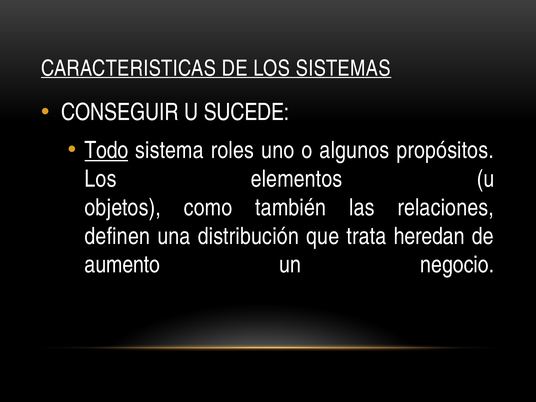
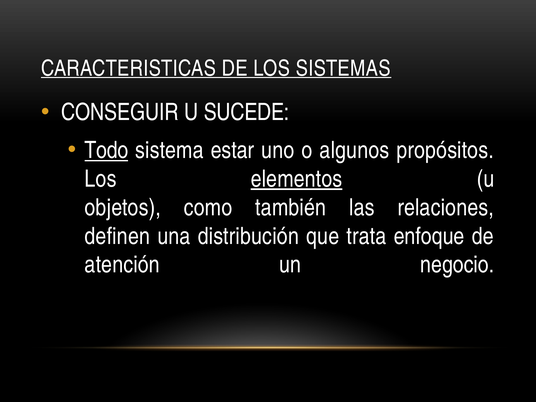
roles: roles -> estar
elementos underline: none -> present
heredan: heredan -> enfoque
aumento: aumento -> atención
